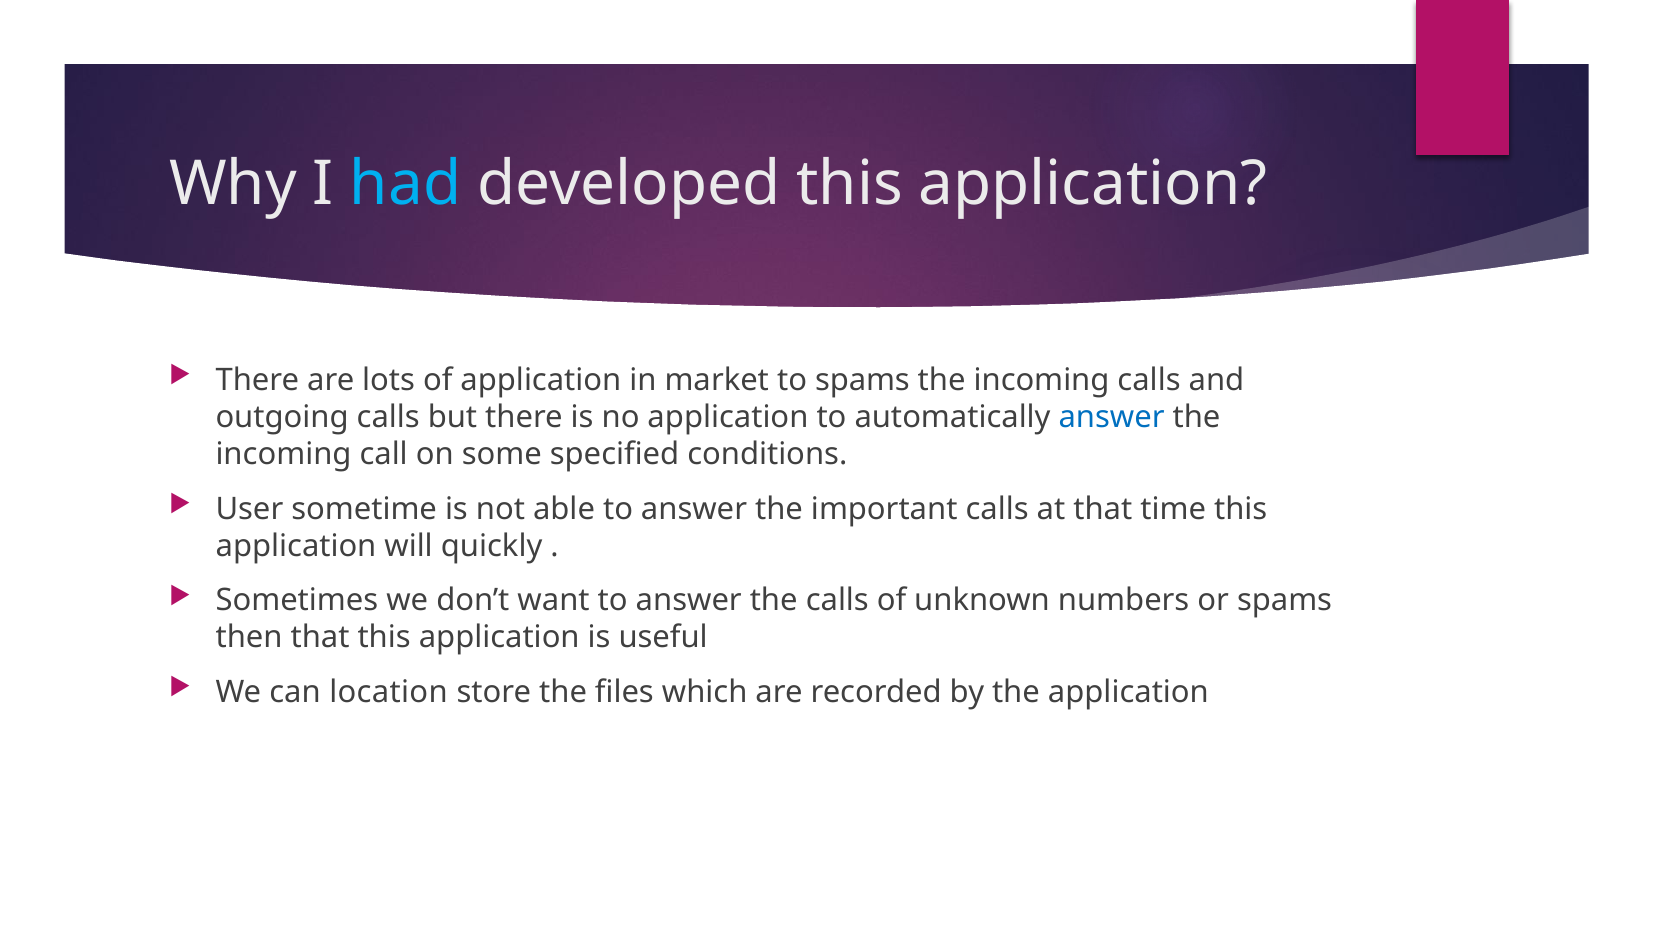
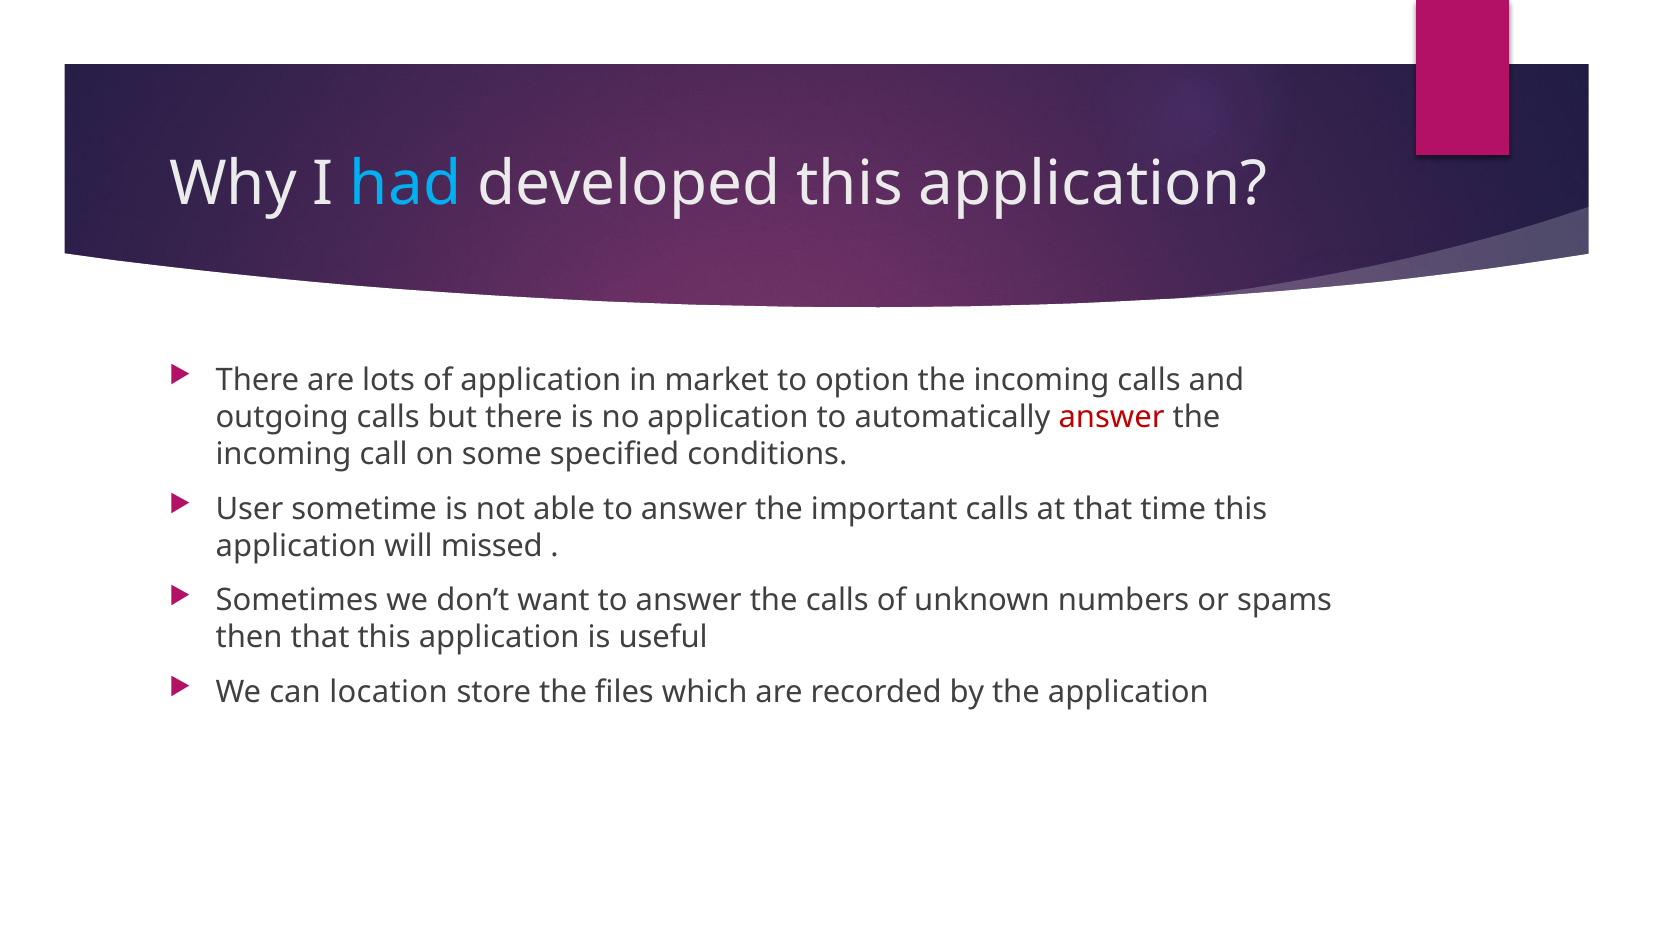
to spams: spams -> option
answer at (1112, 417) colour: blue -> red
quickly: quickly -> missed
